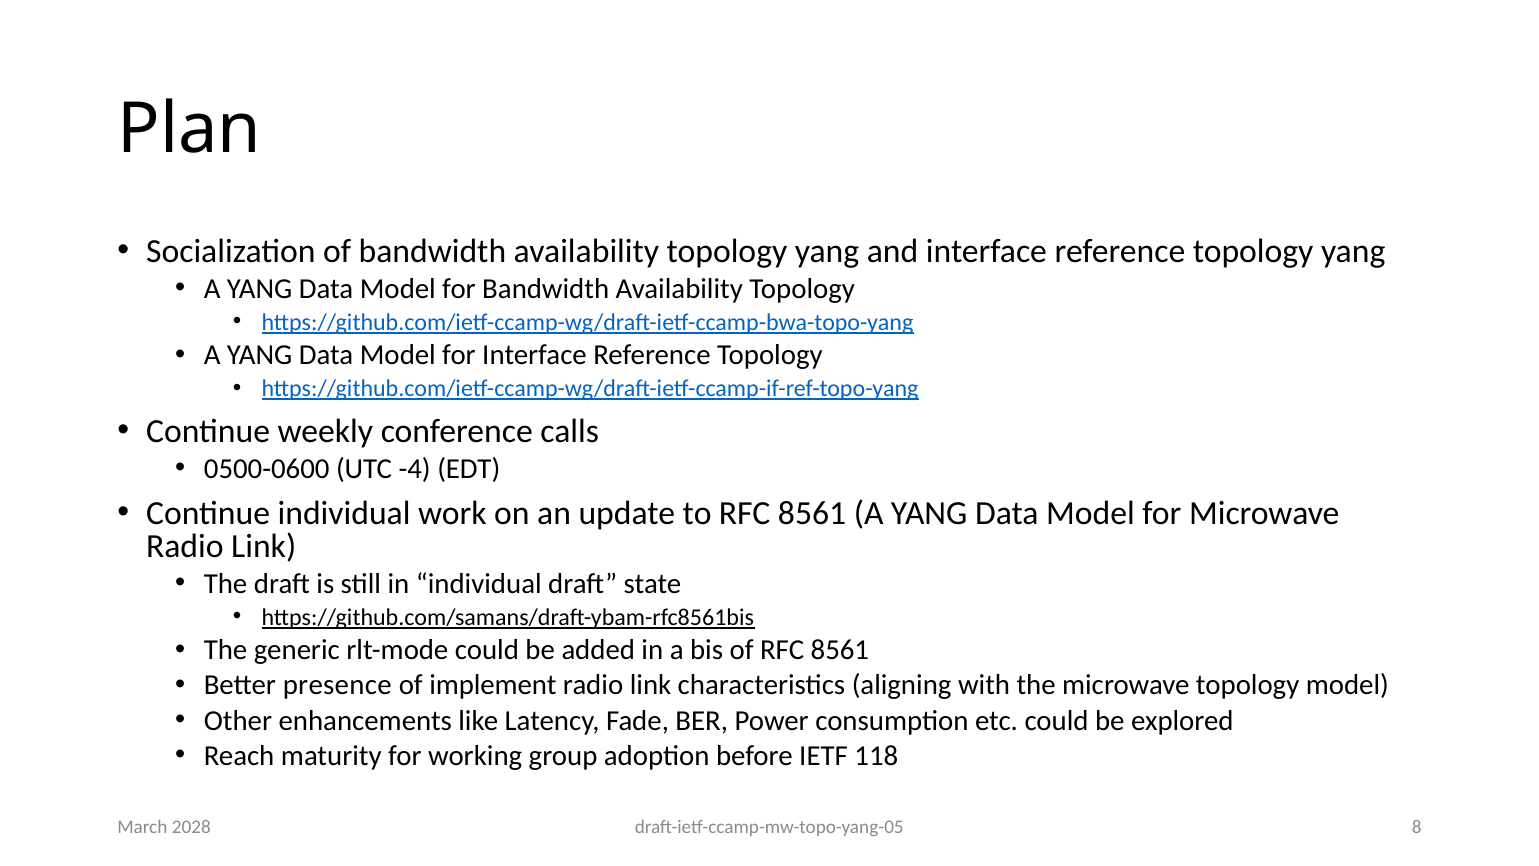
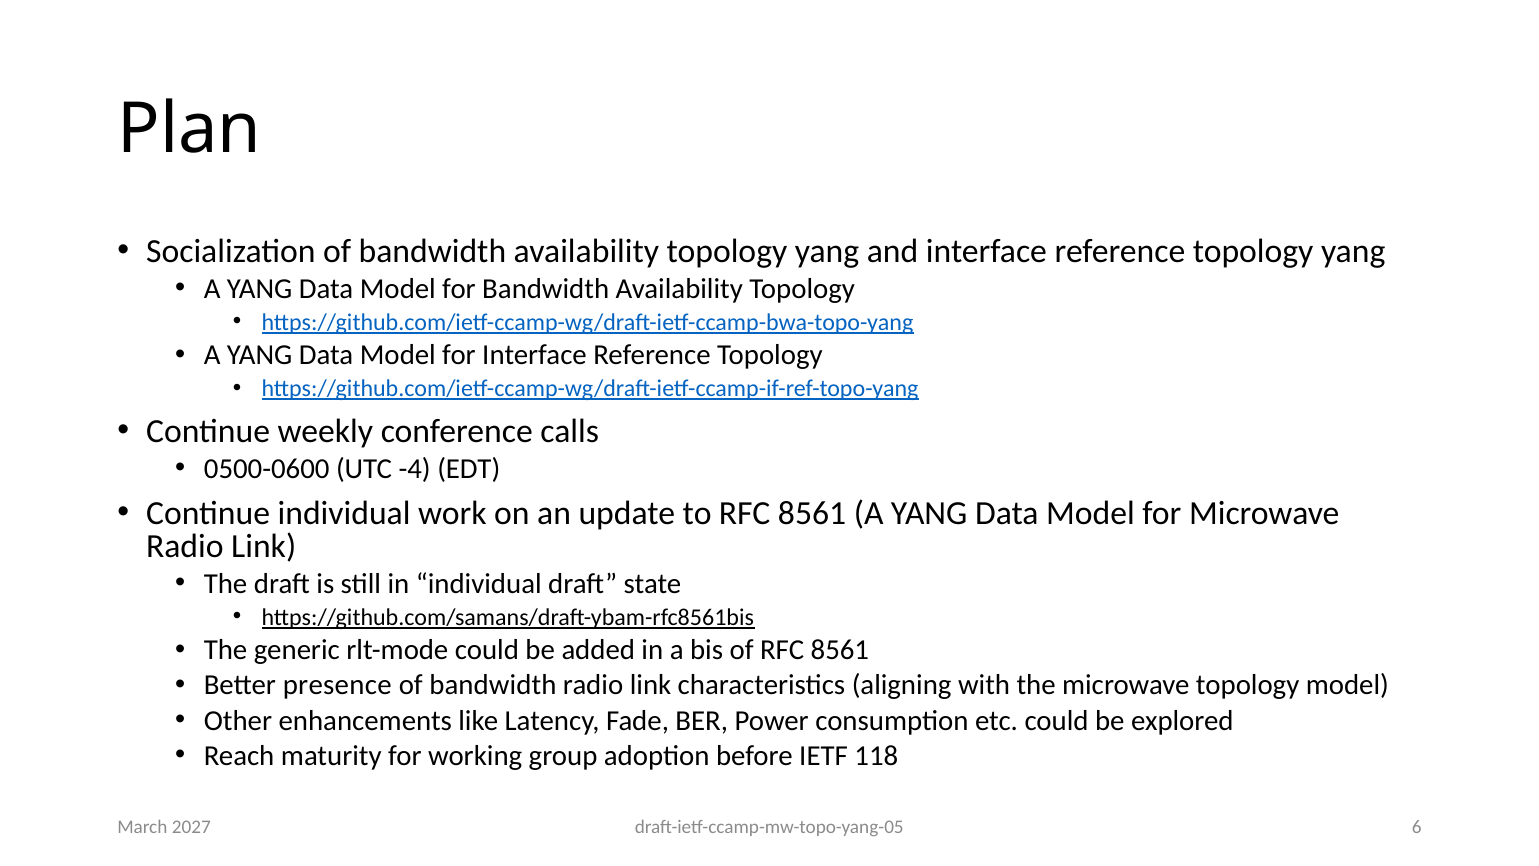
implement at (493, 685): implement -> bandwidth
8: 8 -> 6
2028: 2028 -> 2027
